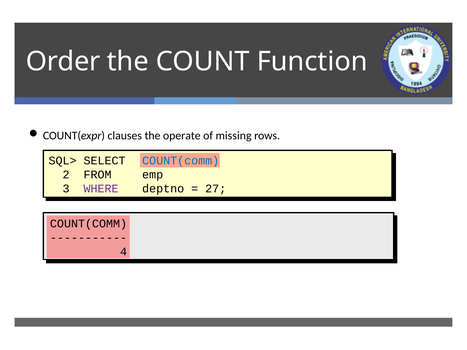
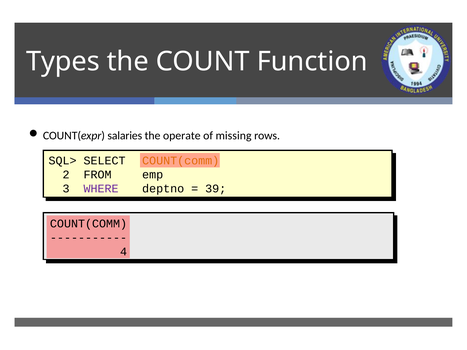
Order: Order -> Types
clauses: clauses -> salaries
COUNT(comm at (181, 161) colour: blue -> orange
27: 27 -> 39
